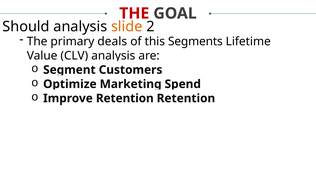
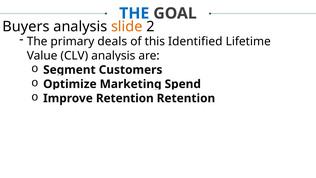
THE at (134, 13) colour: red -> blue
Should: Should -> Buyers
Segments: Segments -> Identified
